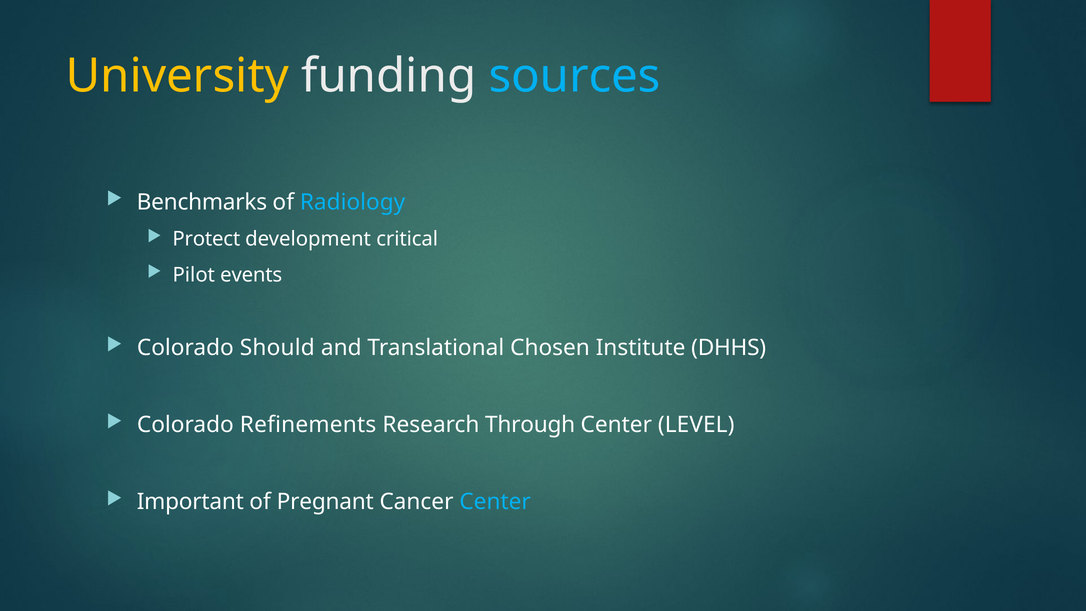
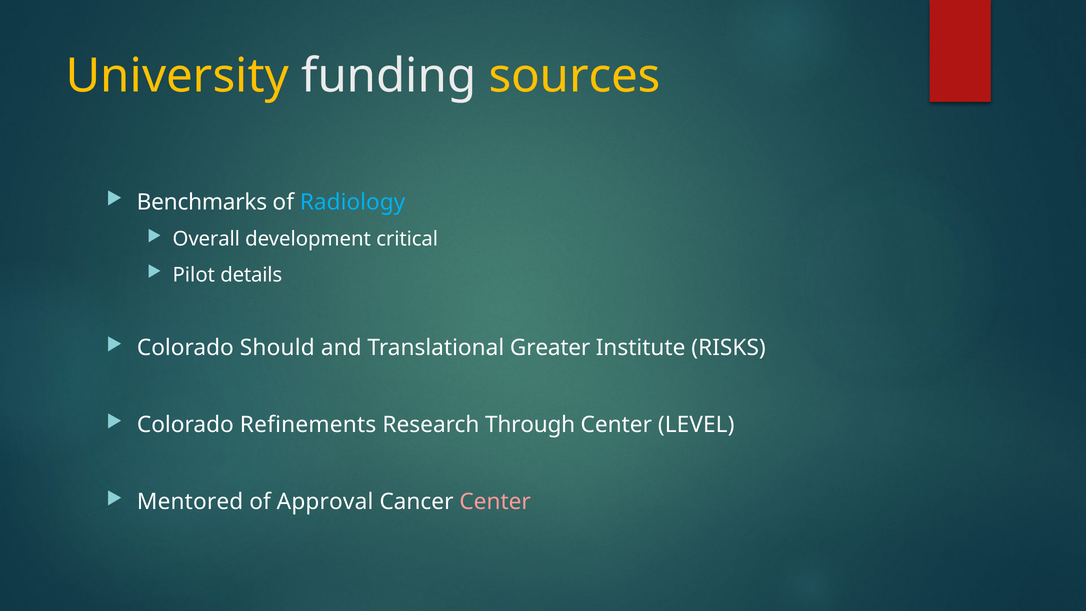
sources colour: light blue -> yellow
Protect: Protect -> Overall
events: events -> details
Chosen: Chosen -> Greater
DHHS: DHHS -> RISKS
Important: Important -> Mentored
Pregnant: Pregnant -> Approval
Center at (495, 502) colour: light blue -> pink
